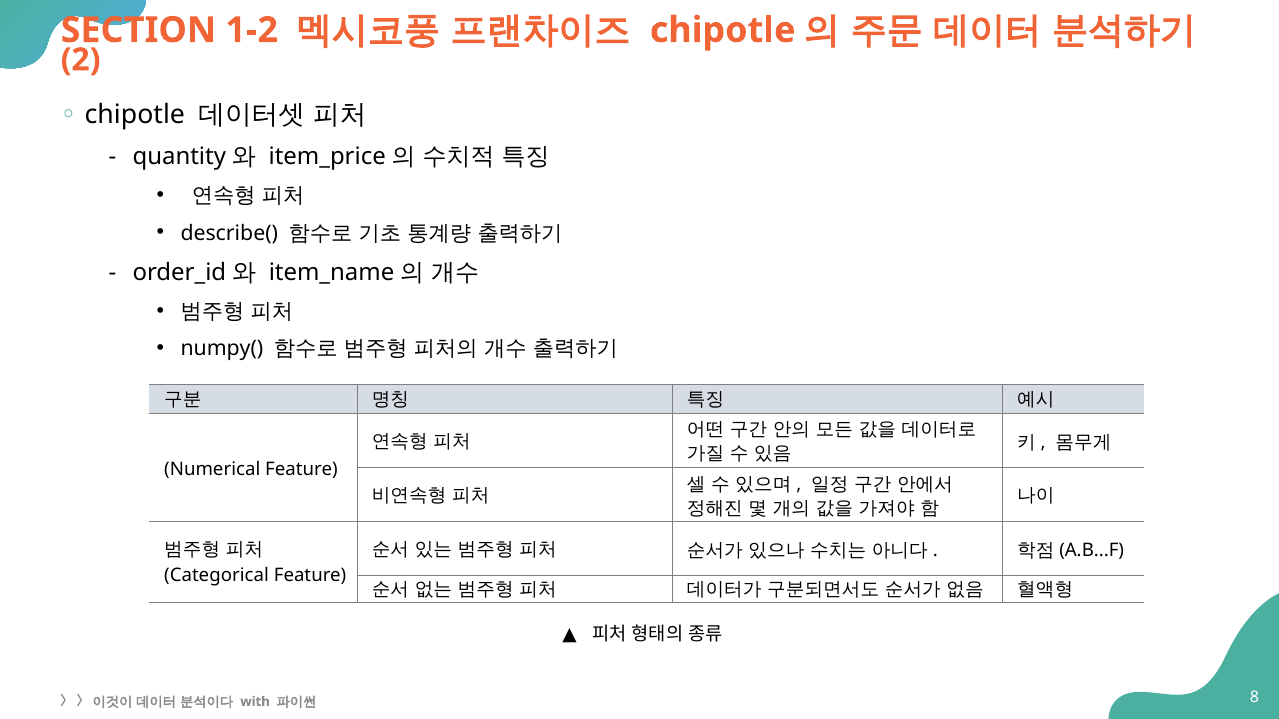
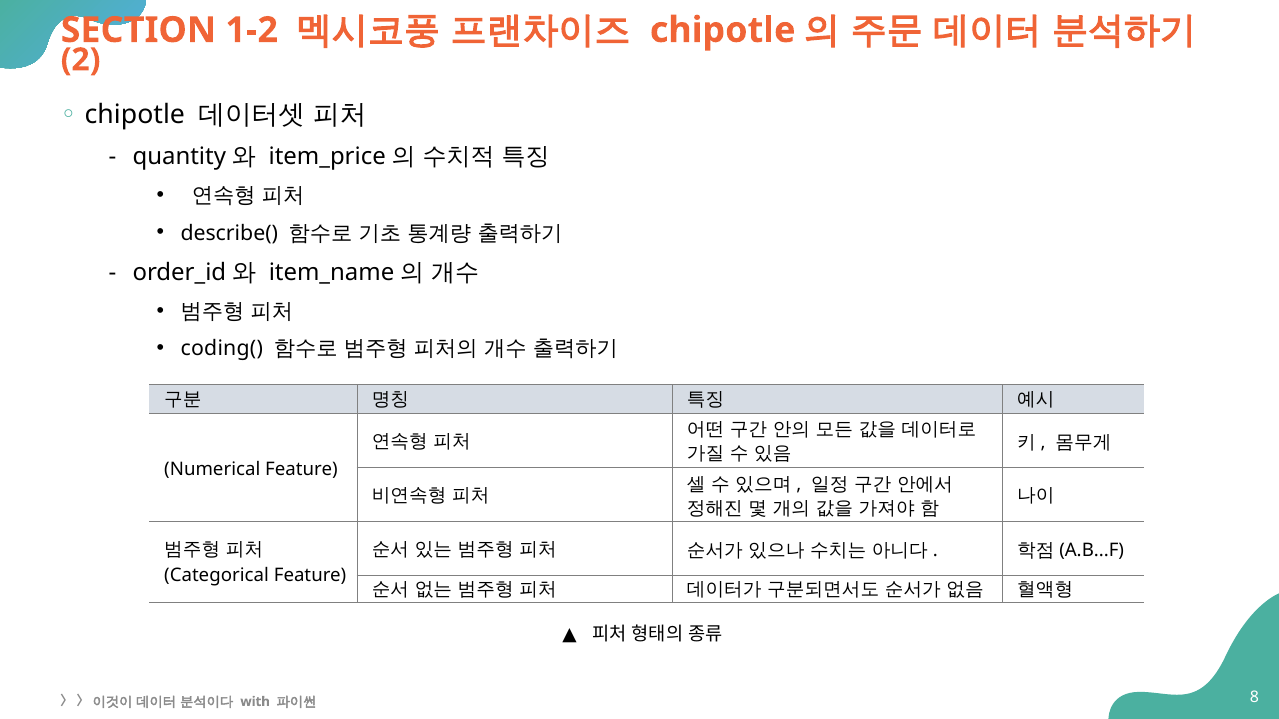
numpy(: numpy( -> coding(
